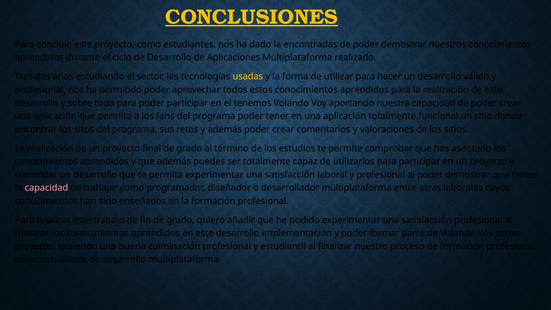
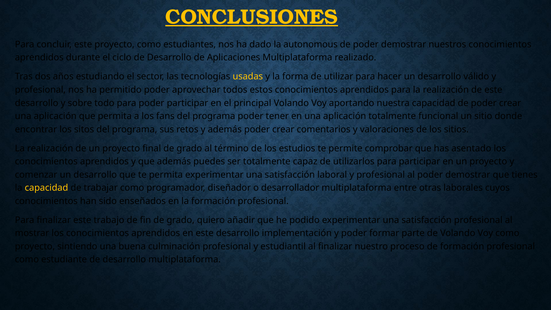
encontradas: encontradas -> autonomous
tenemos: tenemos -> principal
capacidad at (46, 188) colour: pink -> yellow
